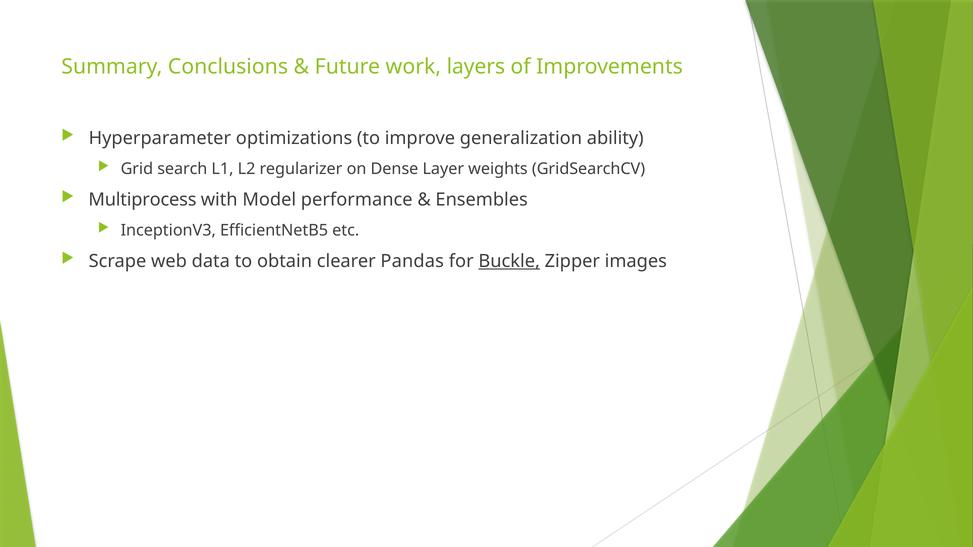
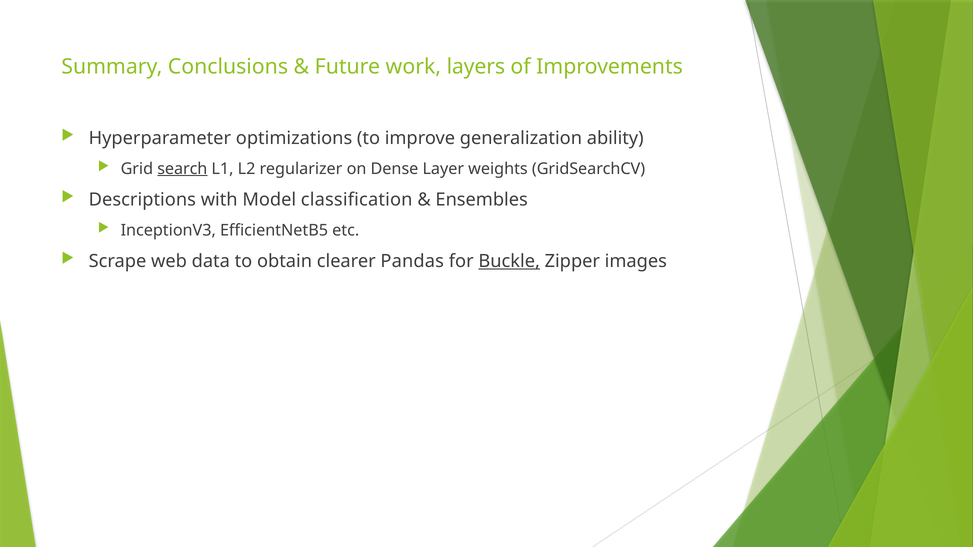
search underline: none -> present
Multiprocess: Multiprocess -> Descriptions
performance: performance -> classification
